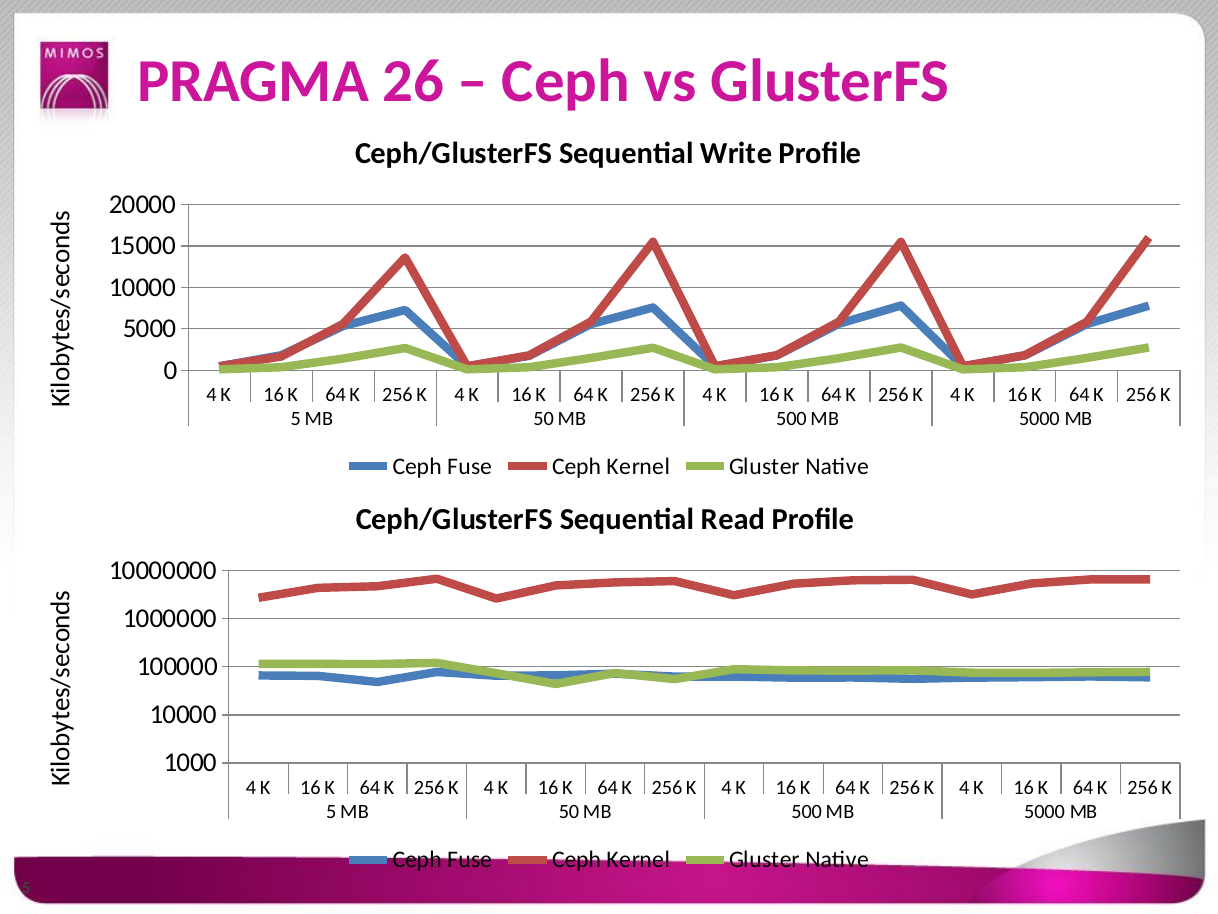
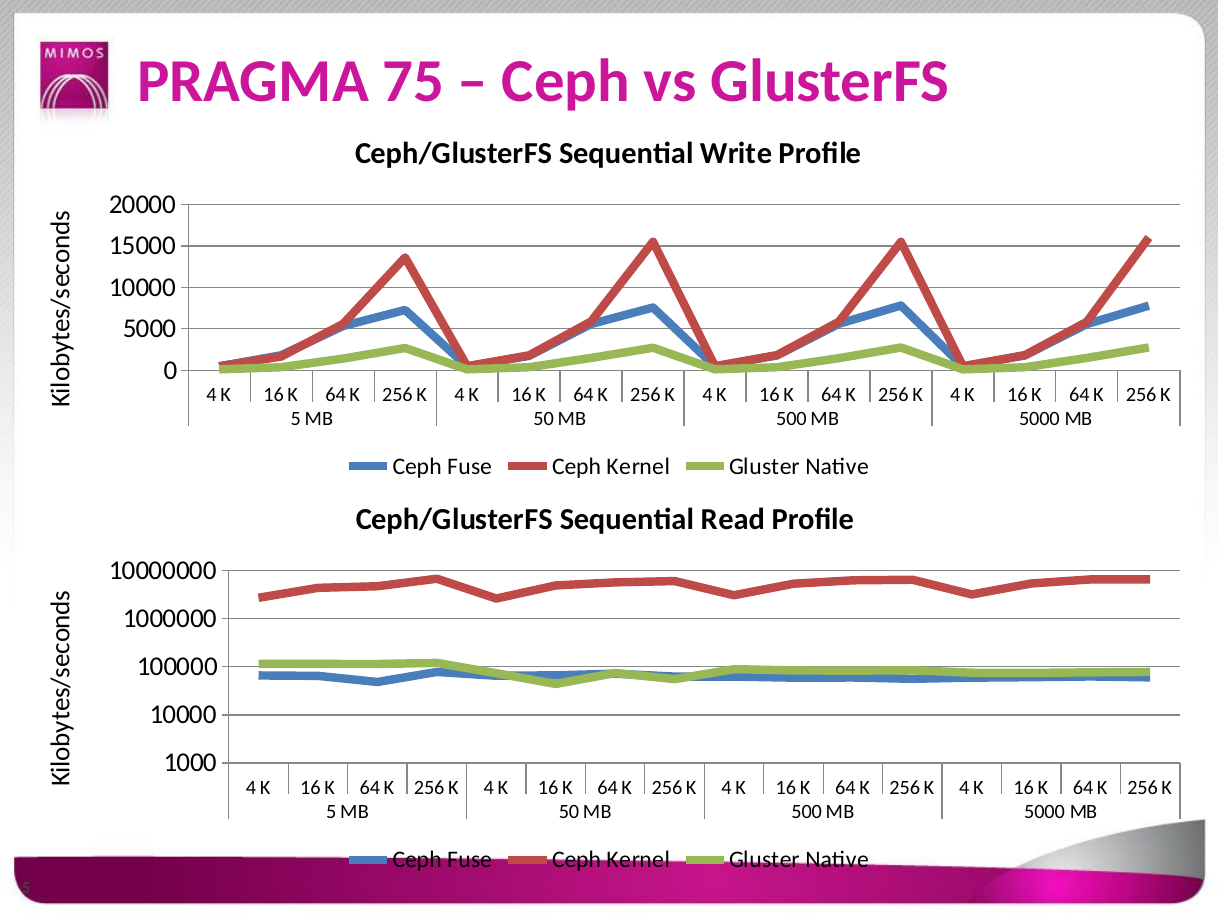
26: 26 -> 75
